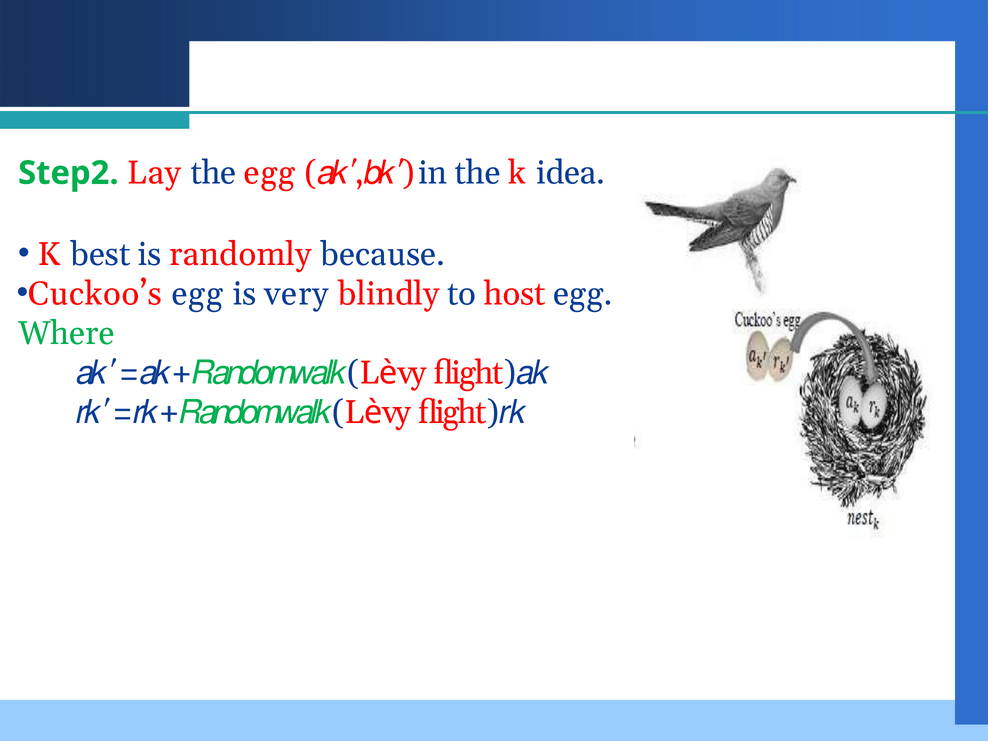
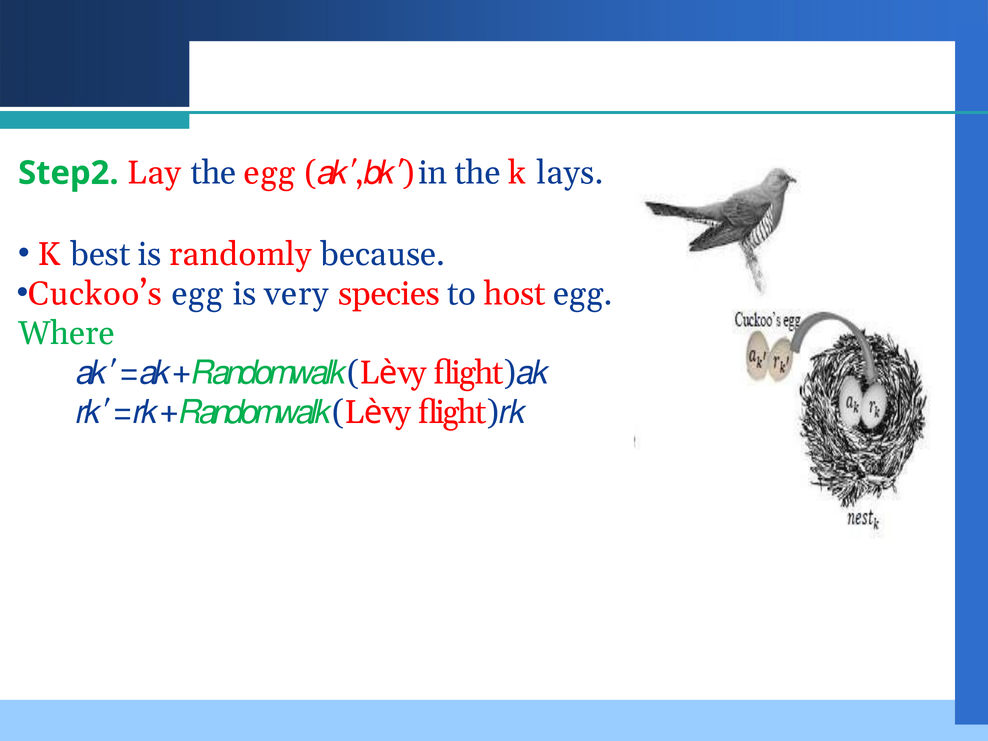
idea: idea -> lays
blindly: blindly -> species
